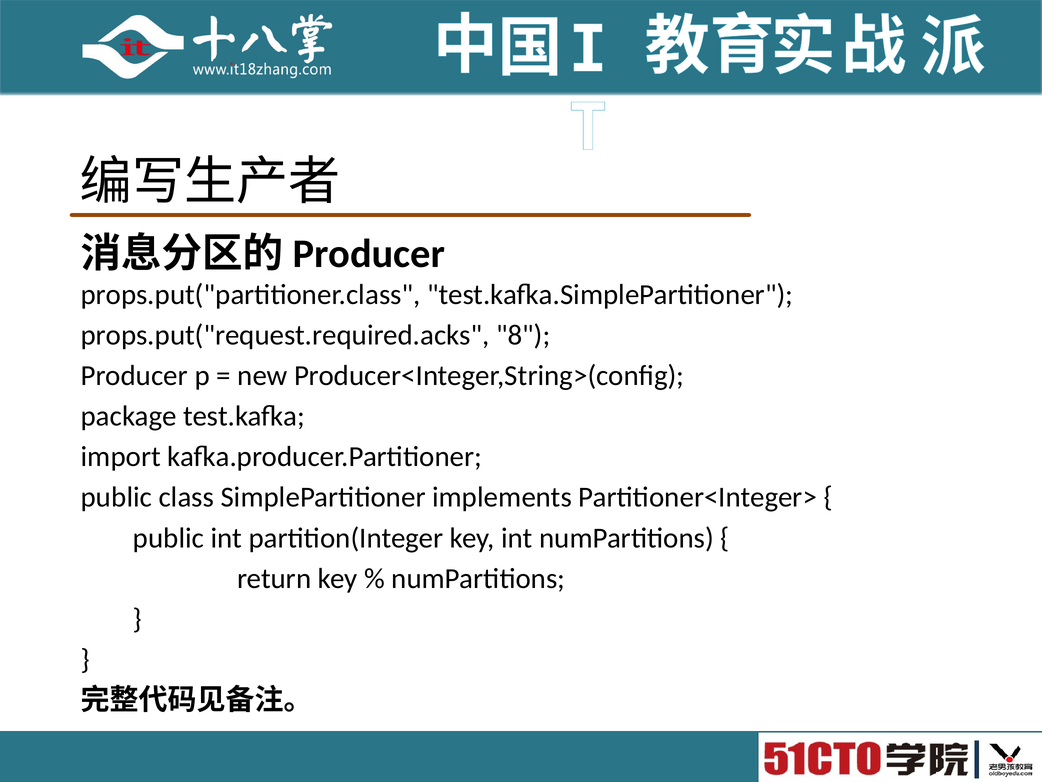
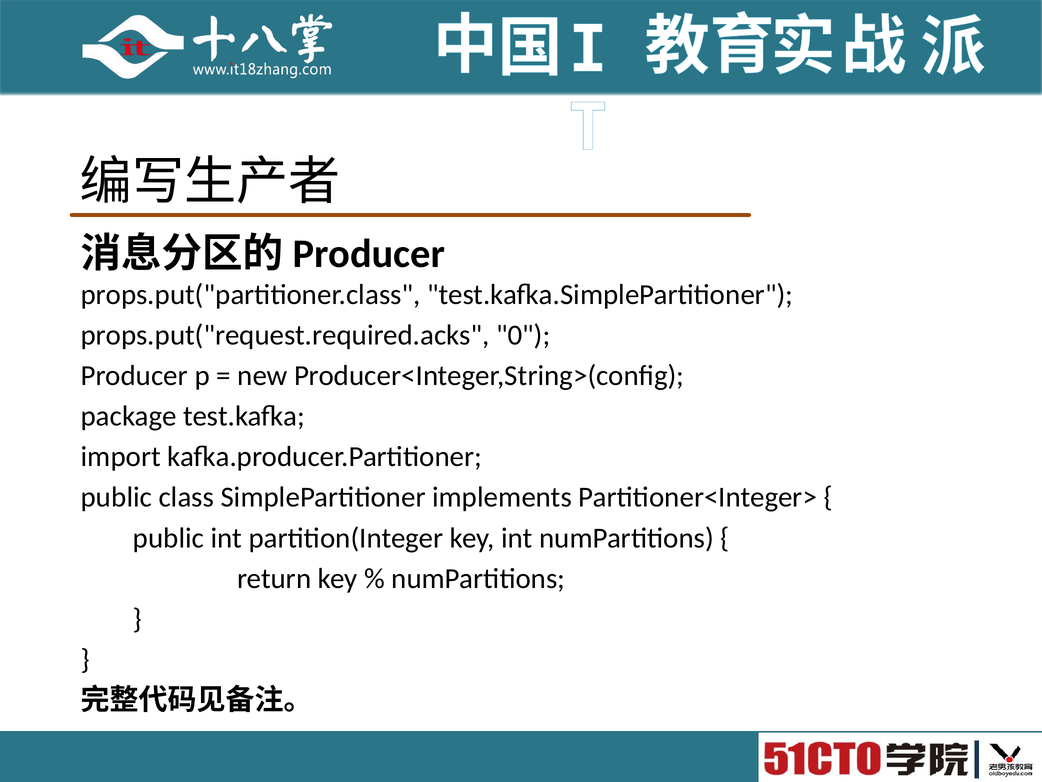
8: 8 -> 0
